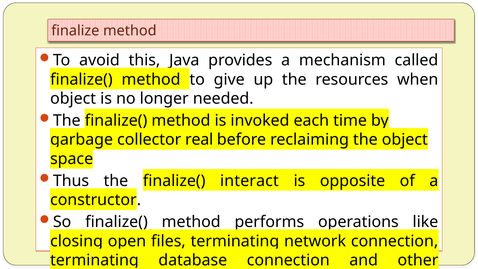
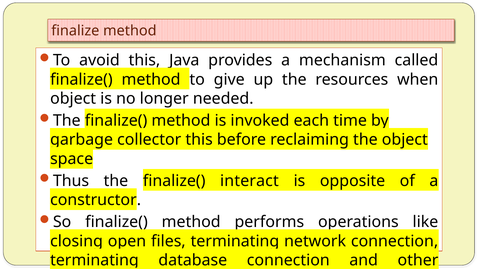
collector real: real -> this
